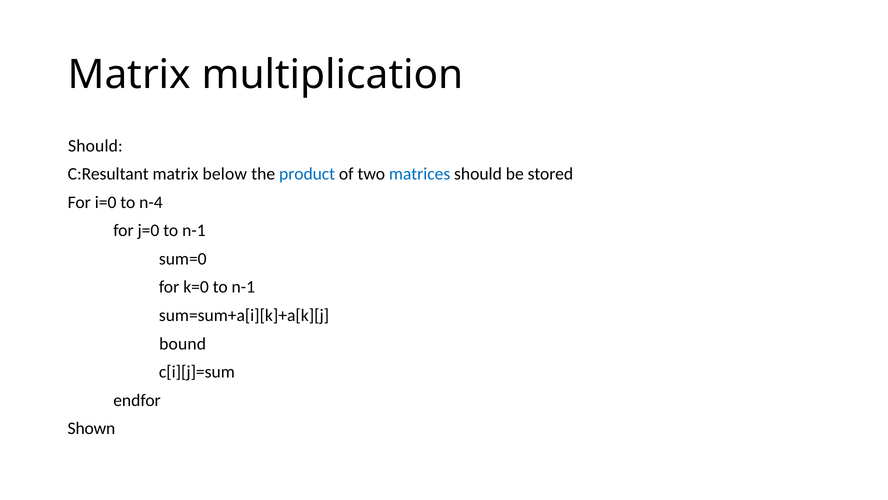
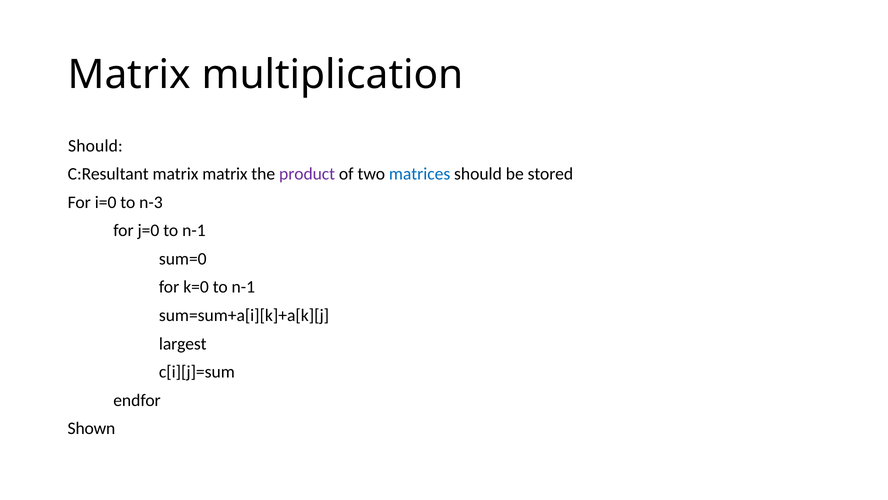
matrix below: below -> matrix
product colour: blue -> purple
n-4: n-4 -> n-3
bound: bound -> largest
